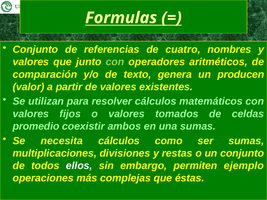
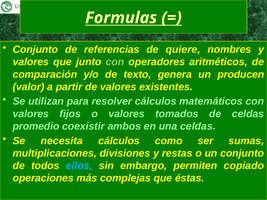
cuatro: cuatro -> quiere
una sumas: sumas -> celdas
ellos colour: white -> light blue
ejemplo: ejemplo -> copiado
